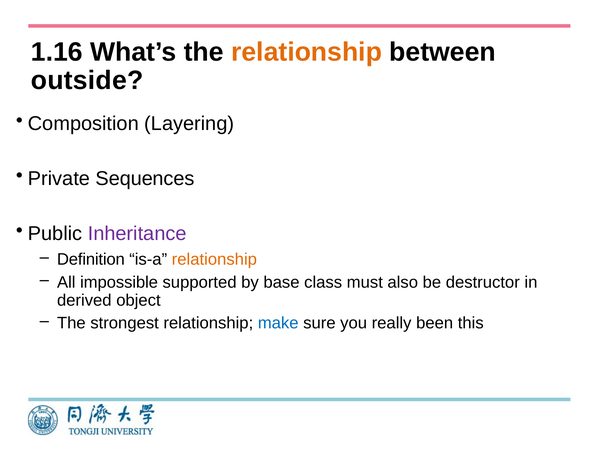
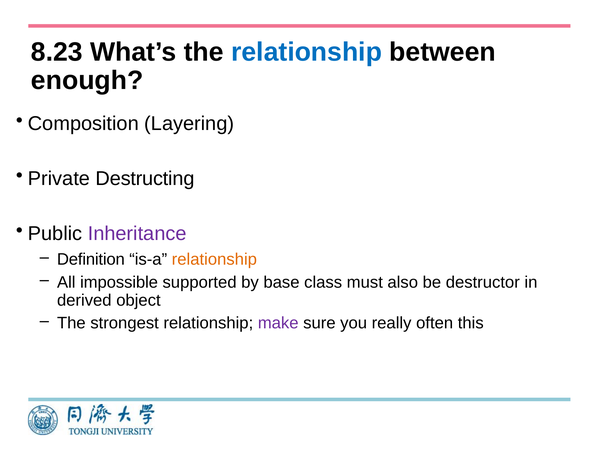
1.16: 1.16 -> 8.23
relationship at (307, 52) colour: orange -> blue
outside: outside -> enough
Sequences: Sequences -> Destructing
make colour: blue -> purple
been: been -> often
